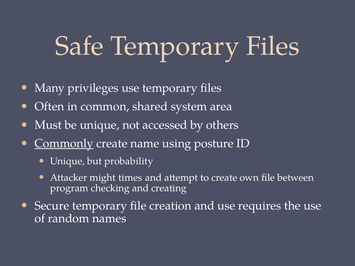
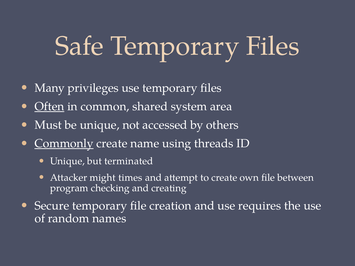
Often underline: none -> present
posture: posture -> threads
probability: probability -> terminated
